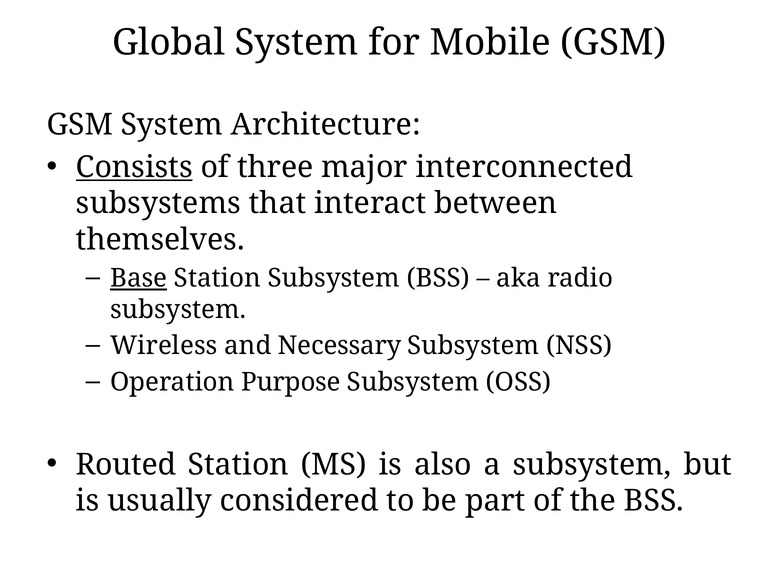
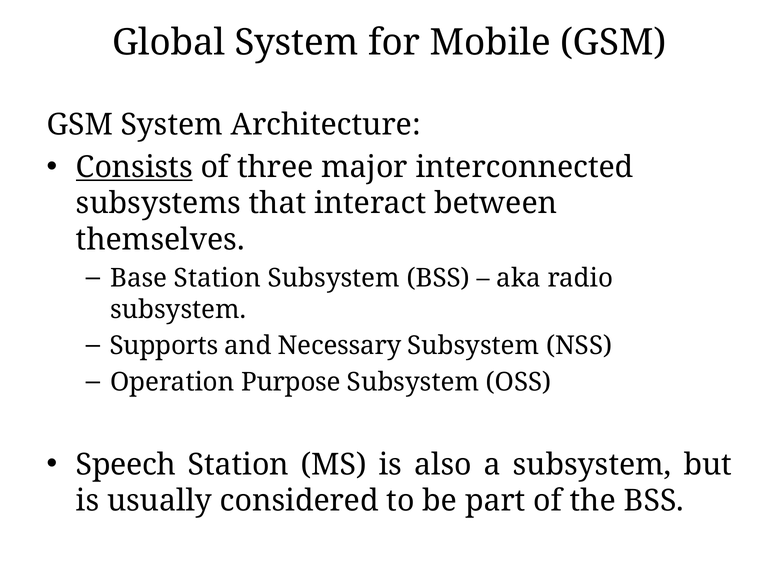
Base underline: present -> none
Wireless: Wireless -> Supports
Routed: Routed -> Speech
